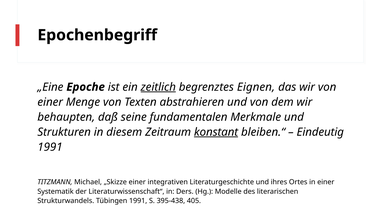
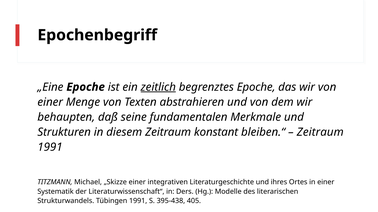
begrenztes Eignen: Eignen -> Epoche
konstant underline: present -> none
Eindeutig at (320, 132): Eindeutig -> Zeitraum
